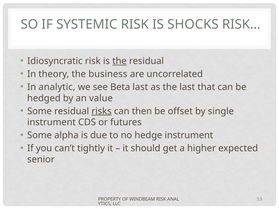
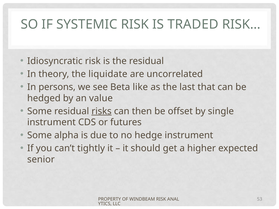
SHOCKS: SHOCKS -> TRADED
the at (119, 61) underline: present -> none
business: business -> liquidate
analytic: analytic -> persons
Beta last: last -> like
